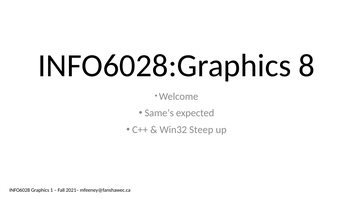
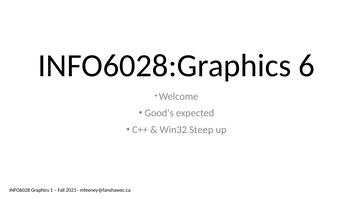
8: 8 -> 6
Same’s: Same’s -> Good’s
